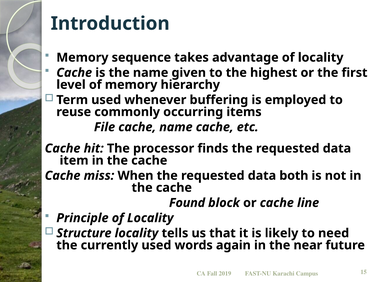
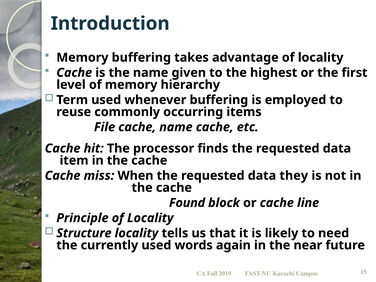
Memory sequence: sequence -> buffering
both: both -> they
